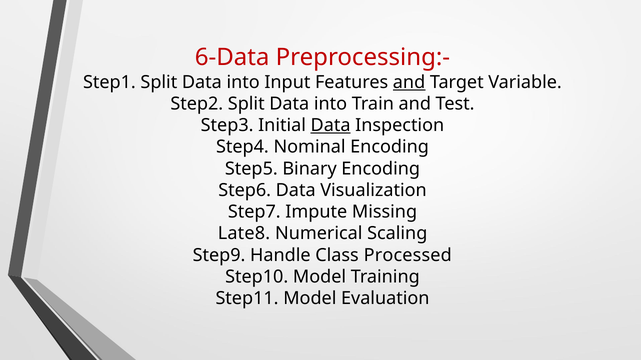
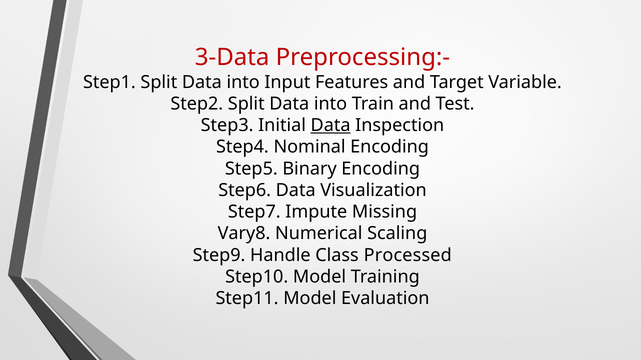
6-Data: 6-Data -> 3-Data
and at (409, 82) underline: present -> none
Late8: Late8 -> Vary8
